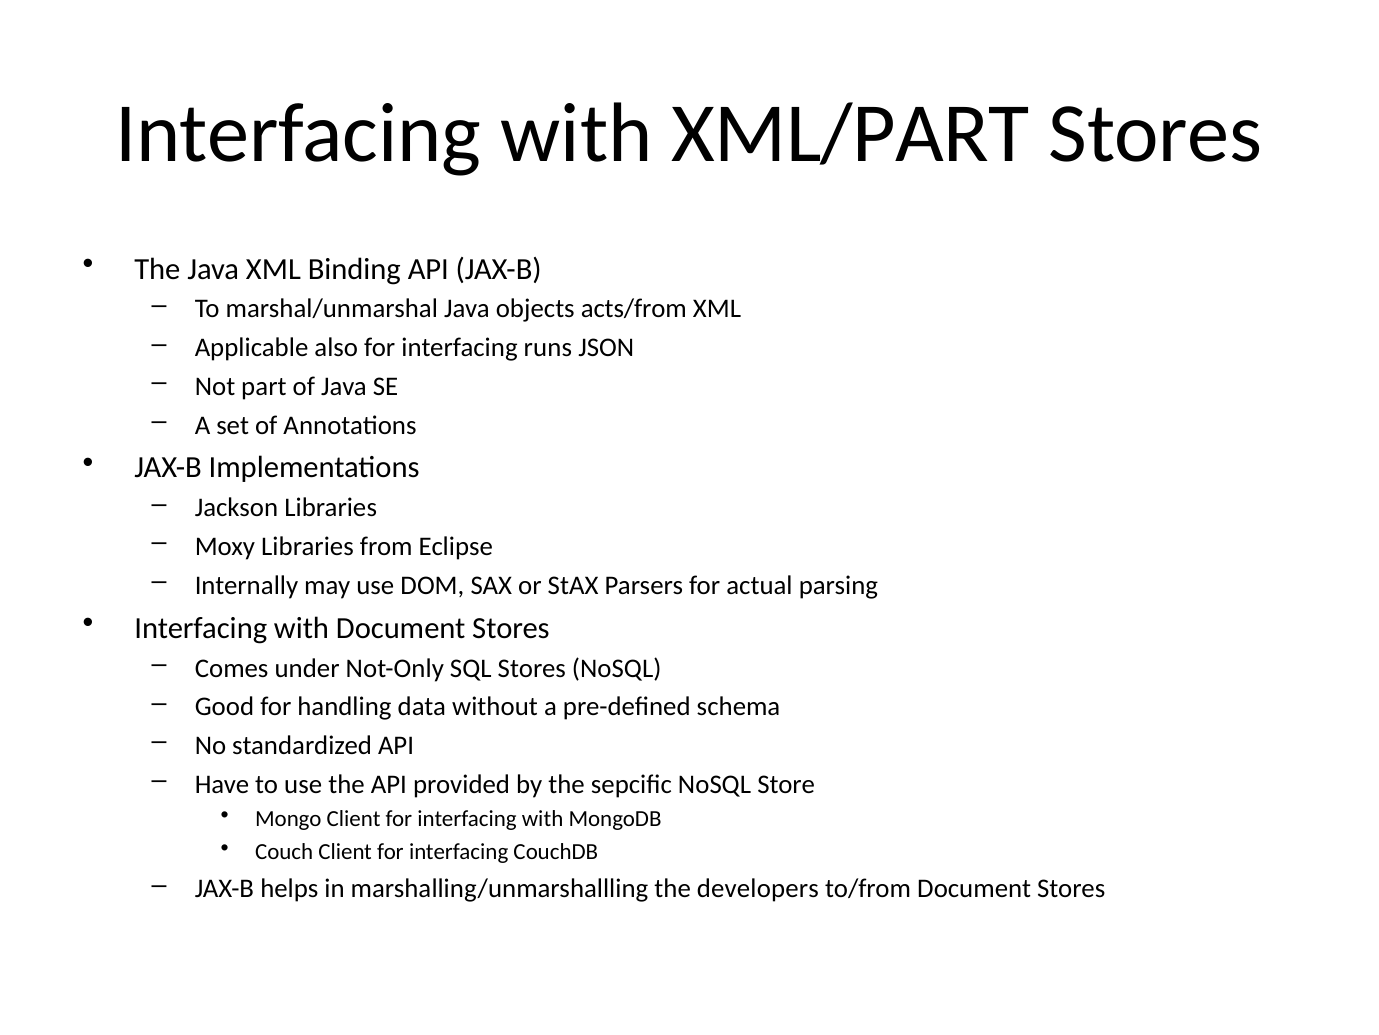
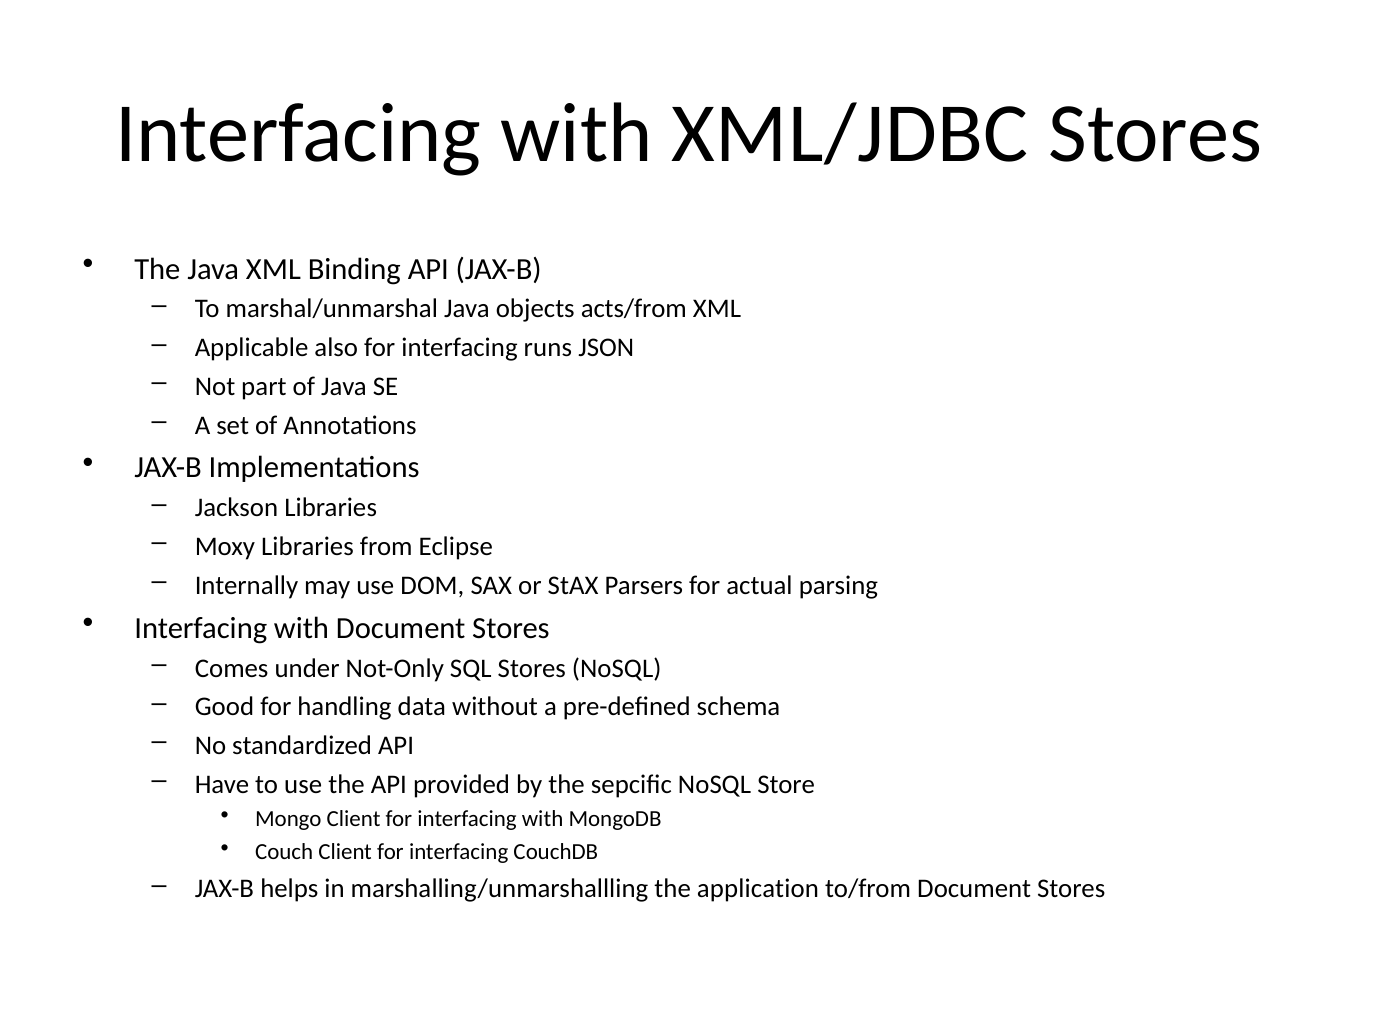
XML/PART: XML/PART -> XML/JDBC
developers: developers -> application
